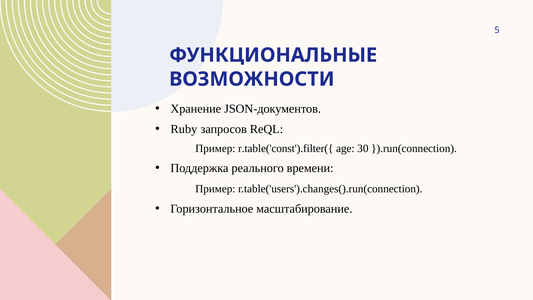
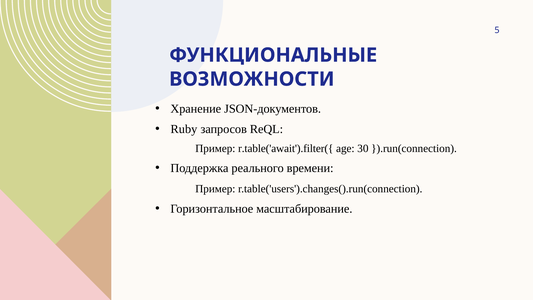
r.table('const').filter({: r.table('const').filter({ -> r.table('await').filter({
